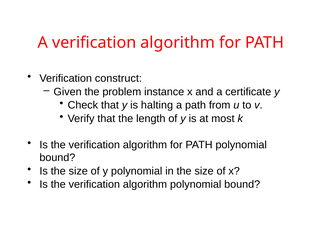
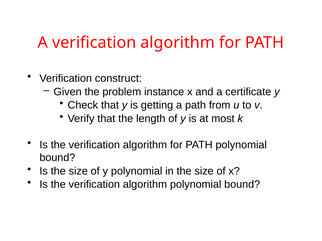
halting: halting -> getting
